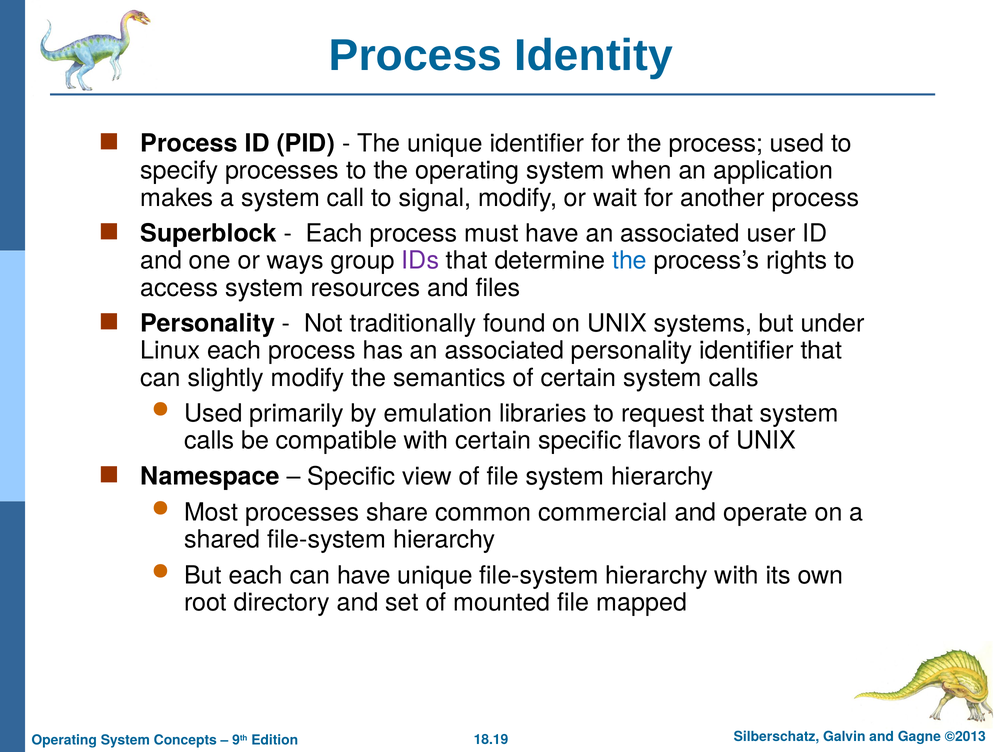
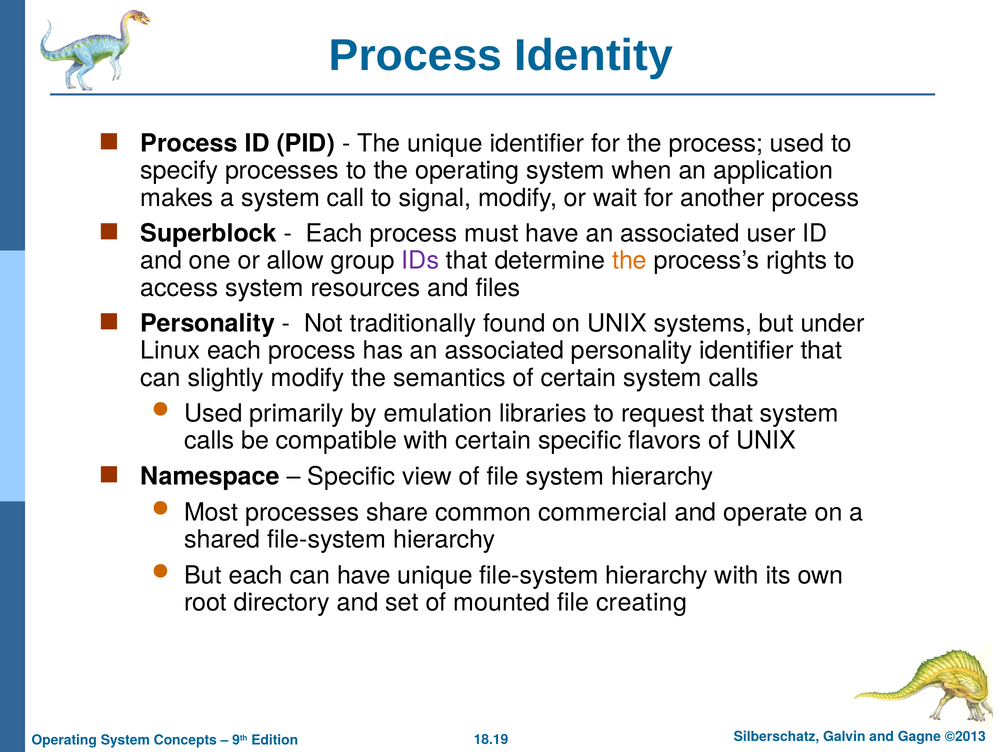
ways: ways -> allow
the at (629, 260) colour: blue -> orange
mapped: mapped -> creating
